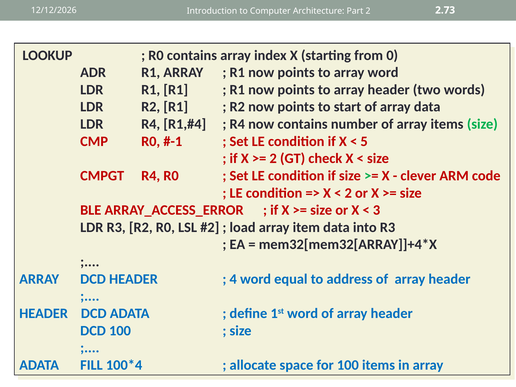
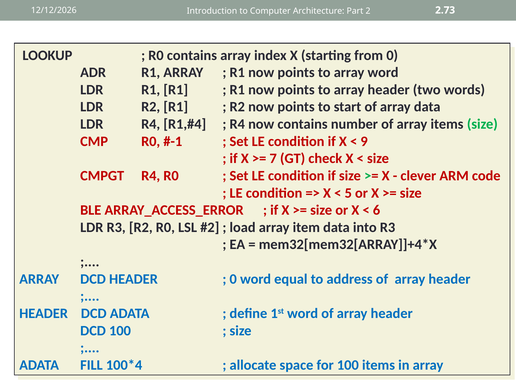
5: 5 -> 9
2 at (273, 159): 2 -> 7
2 at (348, 193): 2 -> 5
3: 3 -> 6
4 at (233, 279): 4 -> 0
